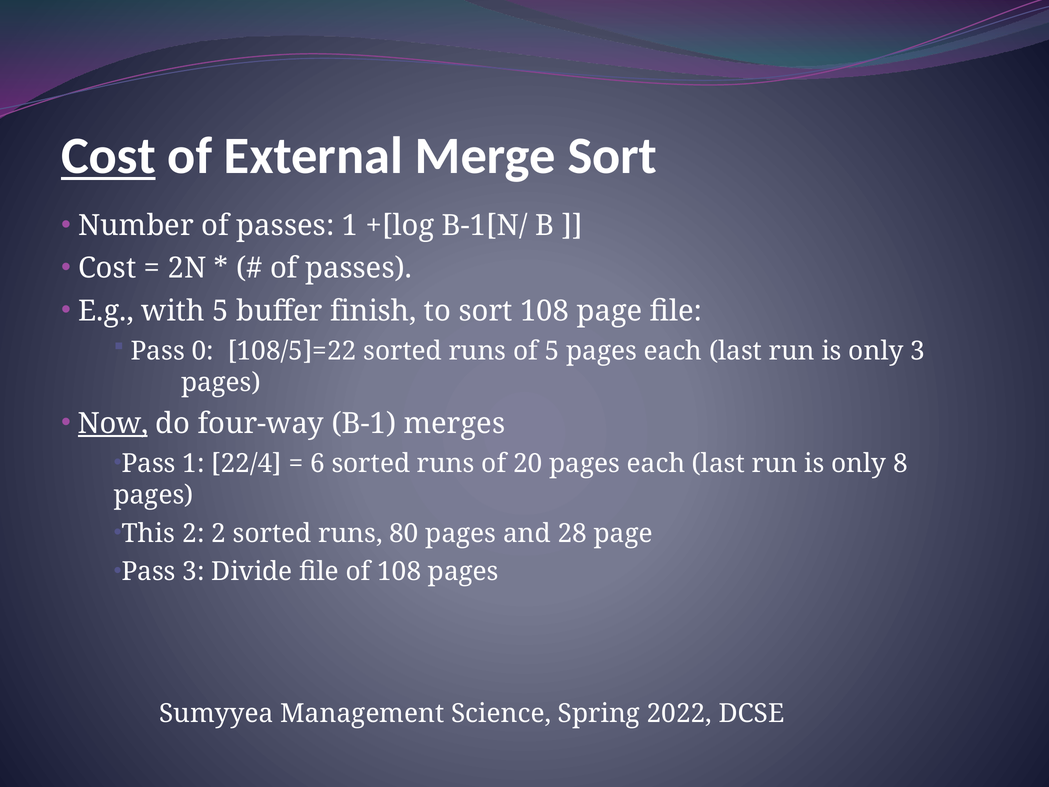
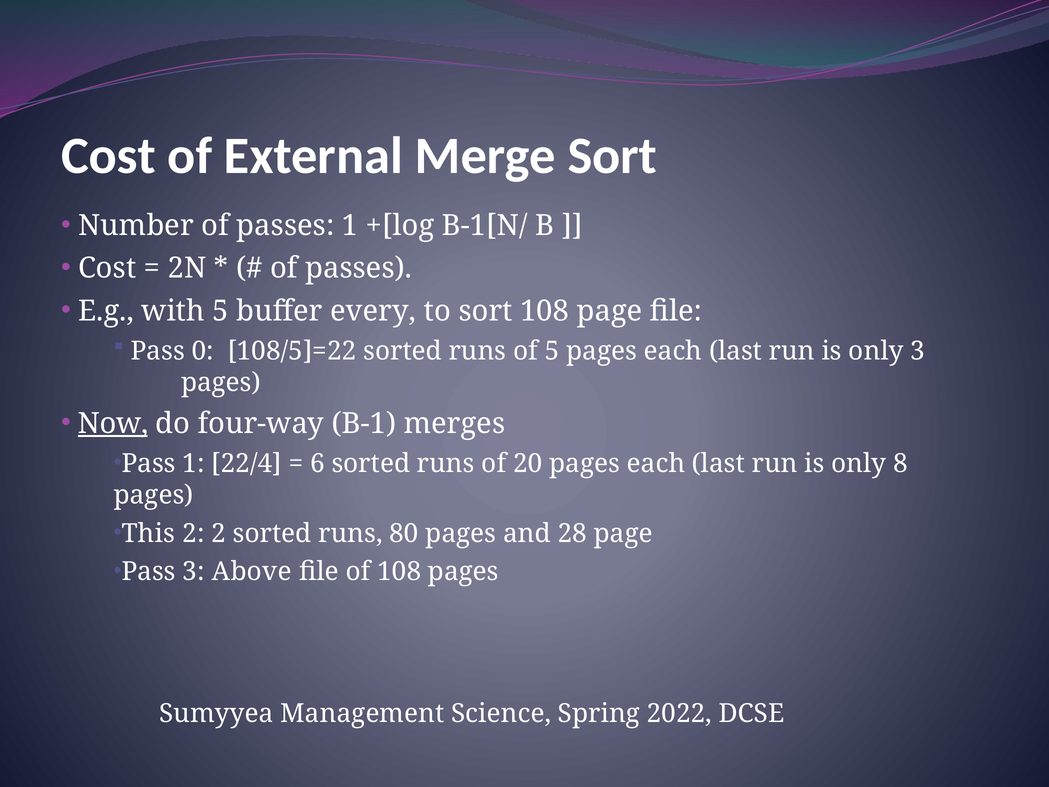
Cost at (108, 156) underline: present -> none
finish: finish -> every
Divide: Divide -> Above
